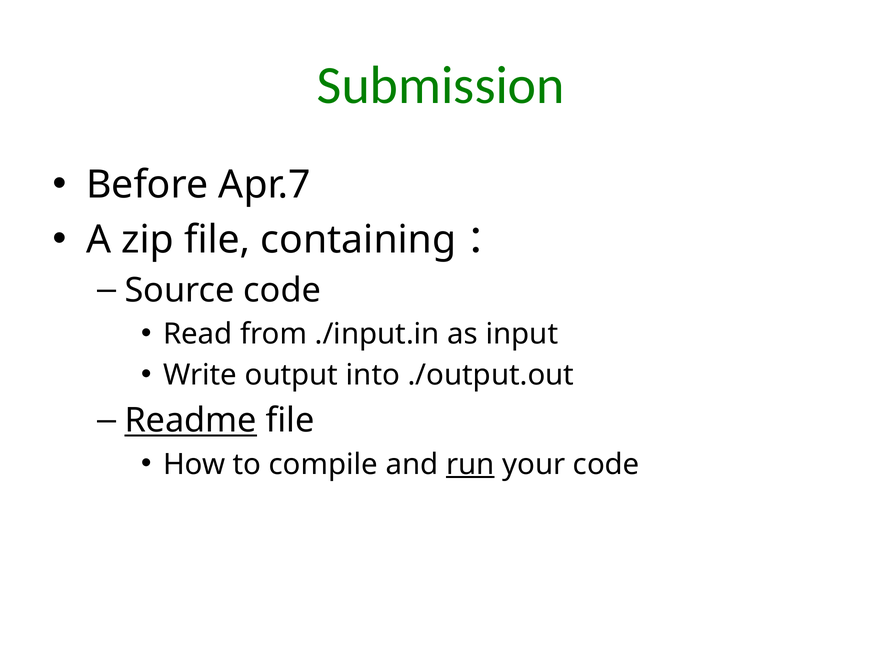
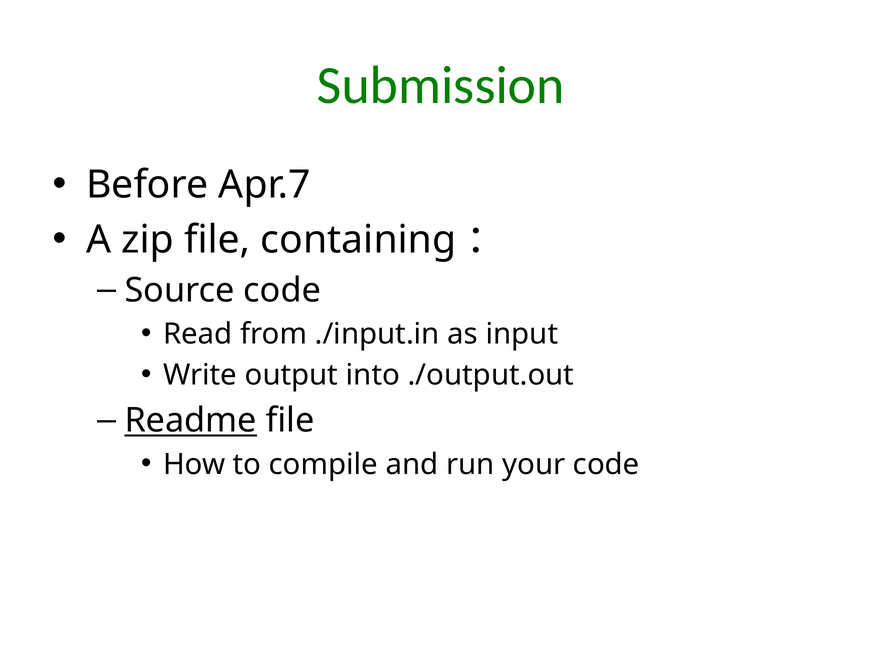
run underline: present -> none
